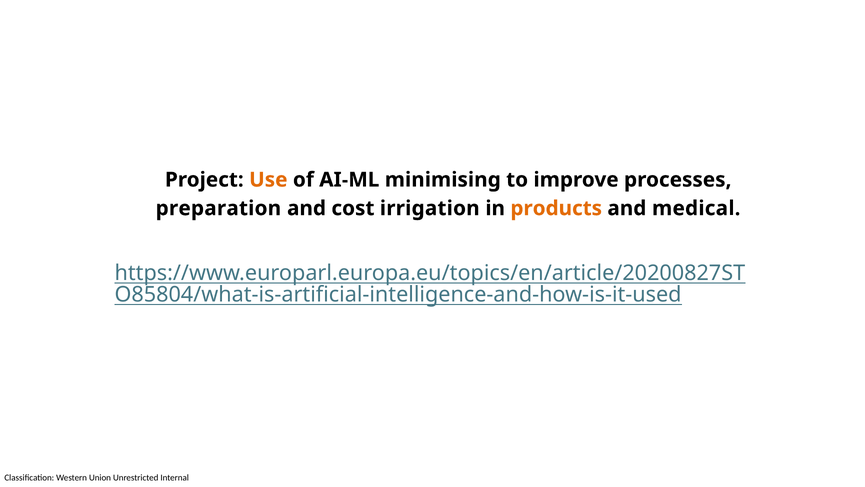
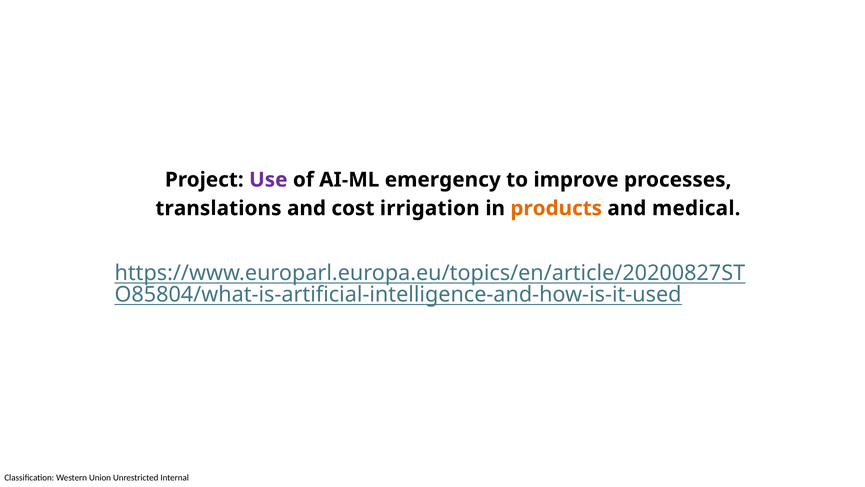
Use colour: orange -> purple
minimising: minimising -> emergency
preparation: preparation -> translations
